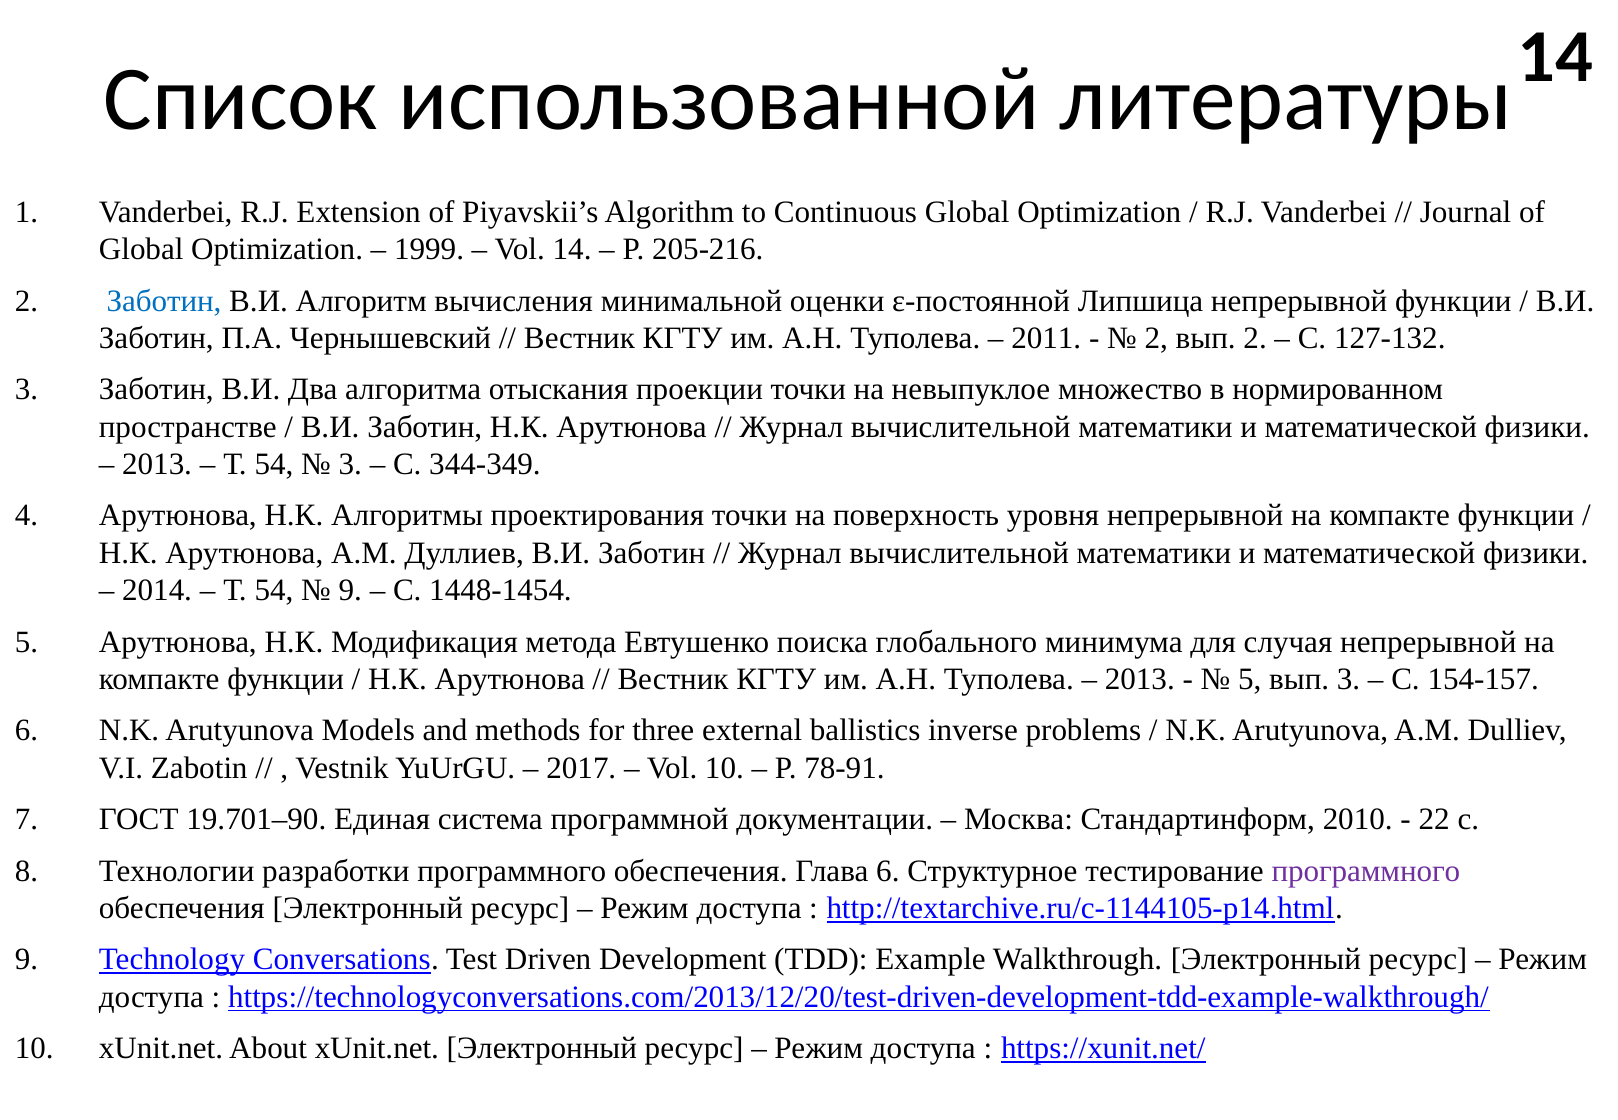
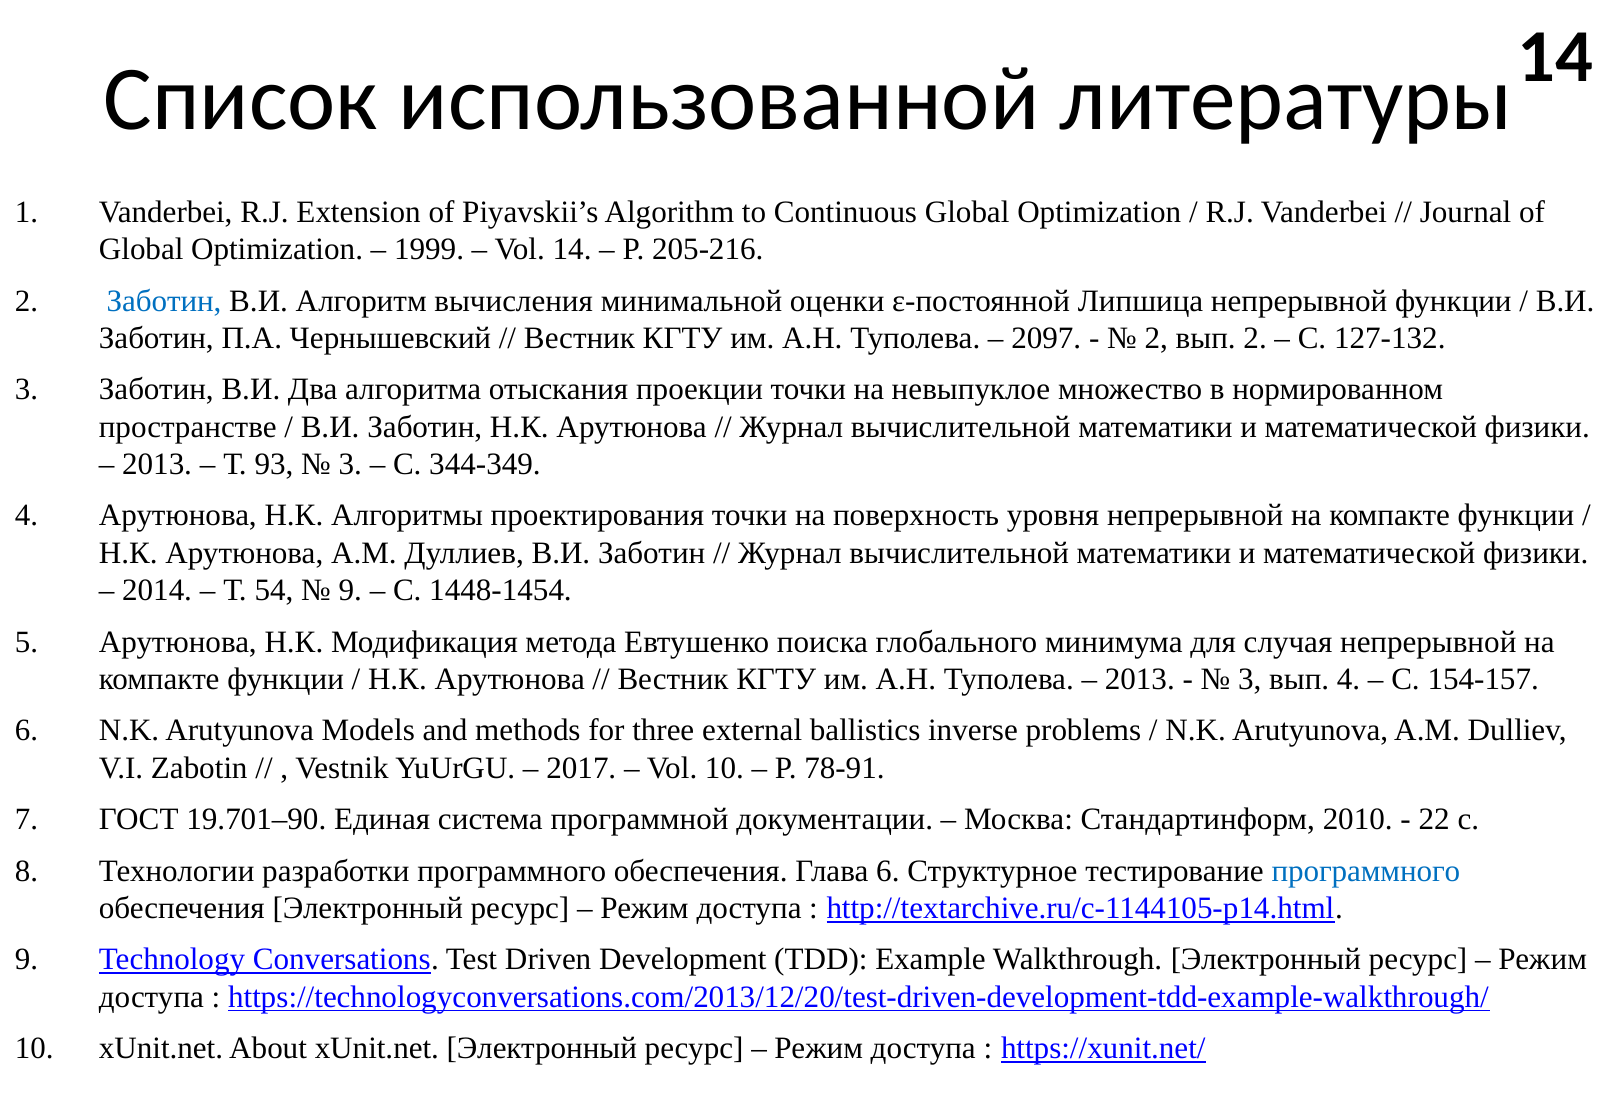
2011: 2011 -> 2097
54 at (274, 464): 54 -> 93
5 at (1250, 679): 5 -> 3
вып 3: 3 -> 4
программного at (1366, 871) colour: purple -> blue
